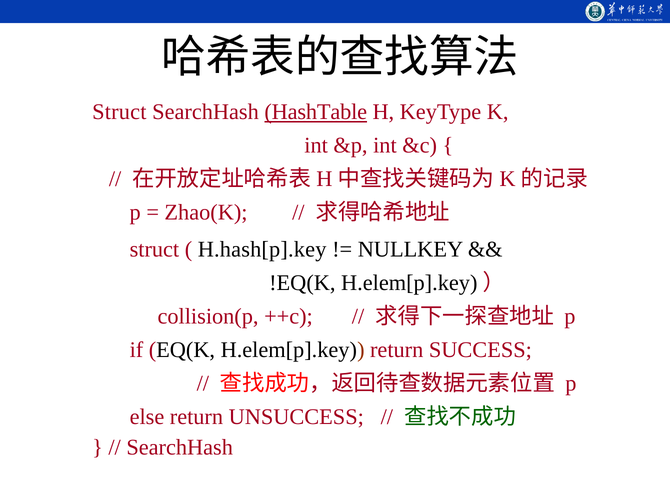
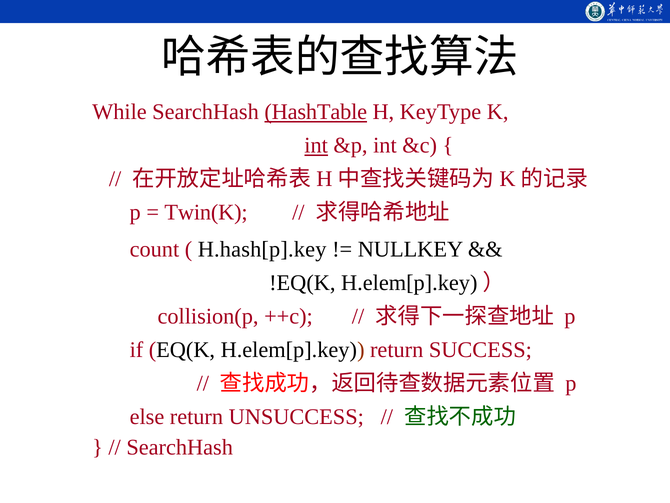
Struct at (119, 112): Struct -> While
int at (316, 145) underline: none -> present
Zhao(K: Zhao(K -> Twin(K
struct at (154, 249): struct -> count
